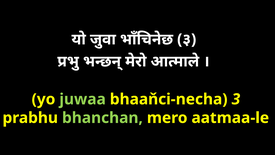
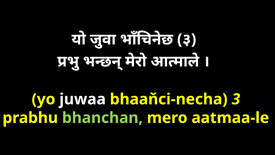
juwaa colour: light green -> white
